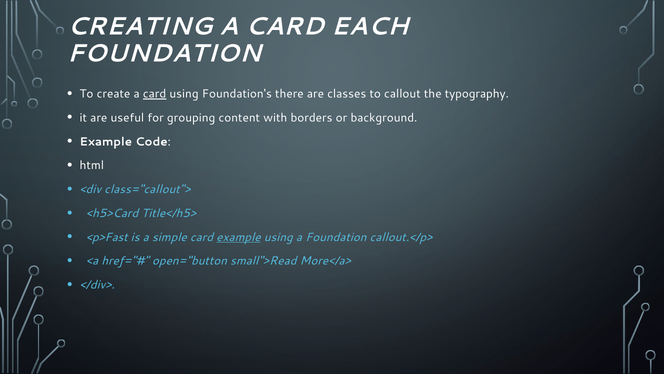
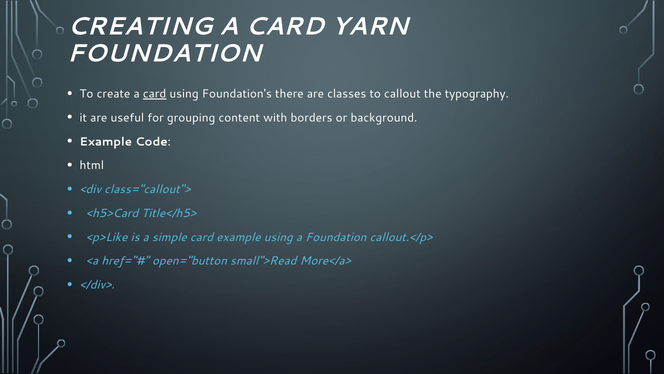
EACH: EACH -> YARN
<p>Fast: <p>Fast -> <p>Like
example at (239, 237) underline: present -> none
